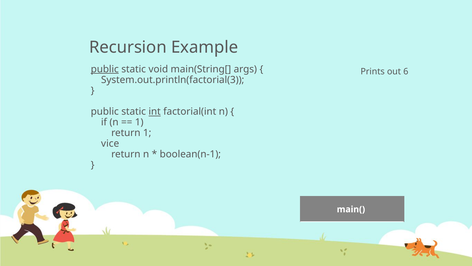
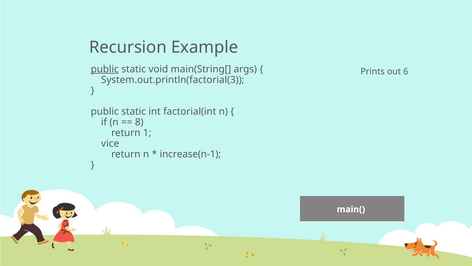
int underline: present -> none
1 at (139, 122): 1 -> 8
boolean(n-1: boolean(n-1 -> increase(n-1
